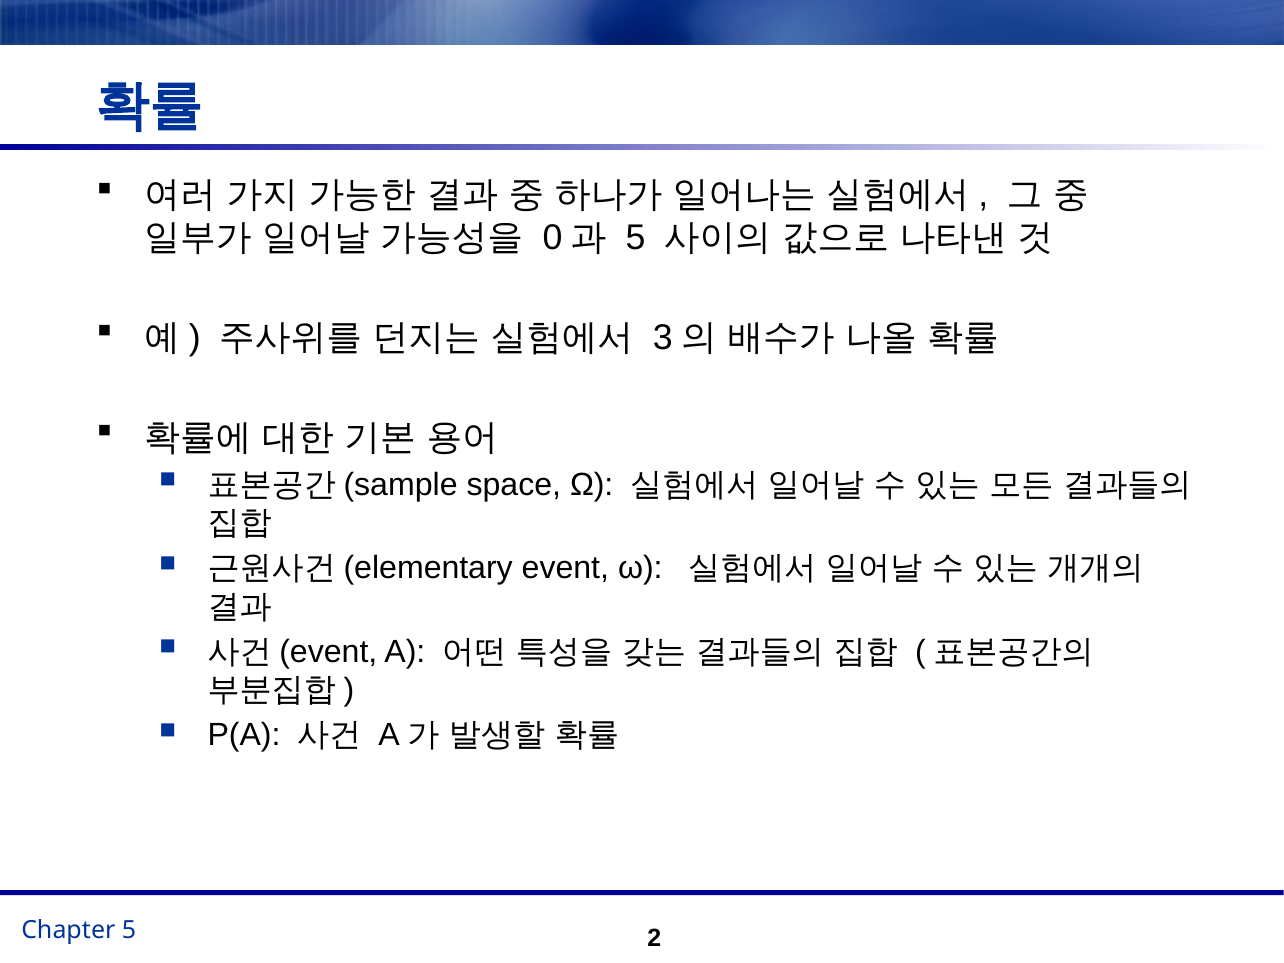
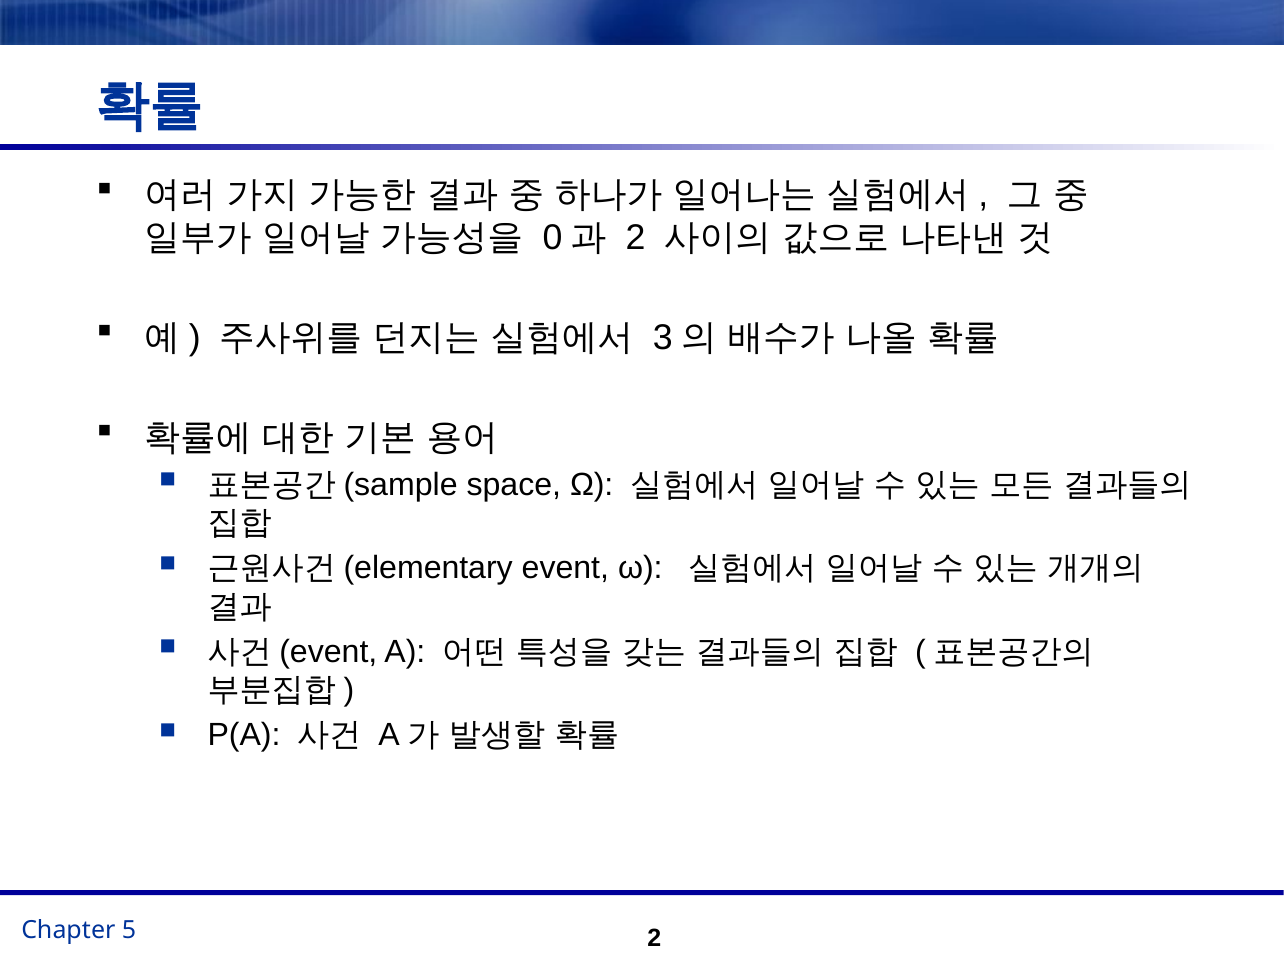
5 at (636, 238): 5 -> 2
